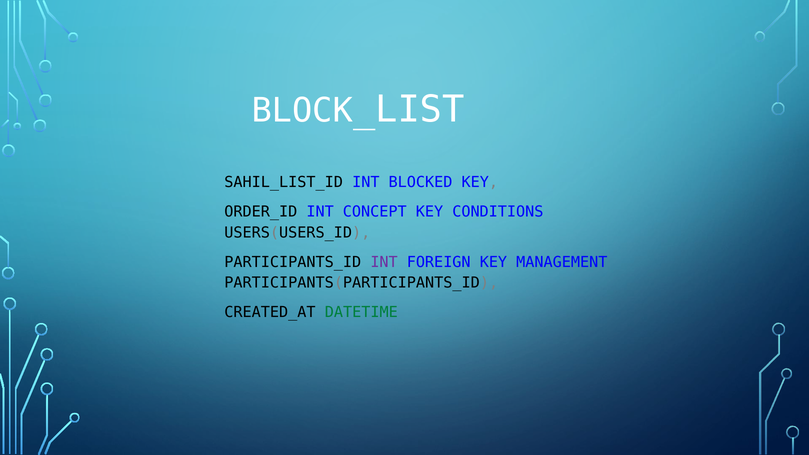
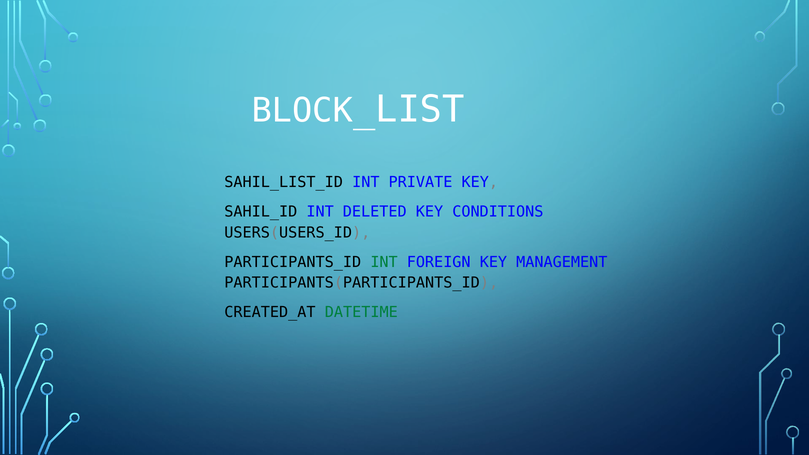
BLOCKED: BLOCKED -> PRIVATE
ORDER_ID: ORDER_ID -> SAHIL_ID
CONCEPT: CONCEPT -> DELETED
INT at (384, 262) colour: purple -> green
